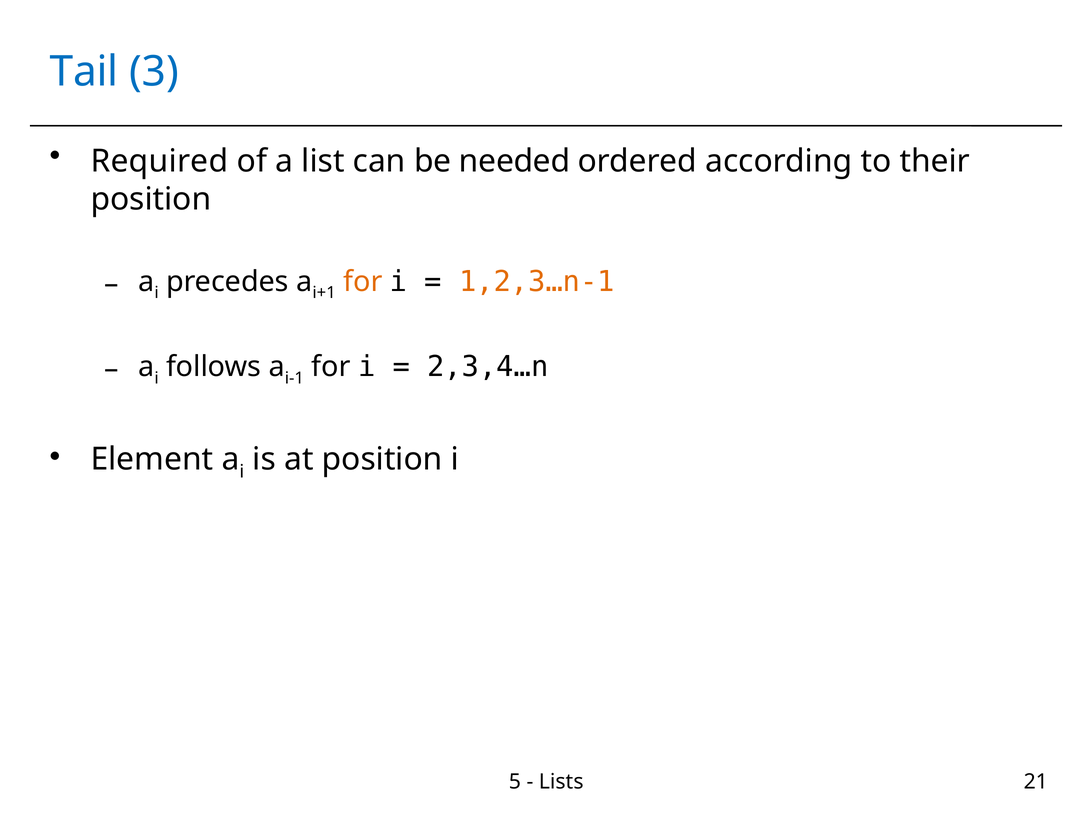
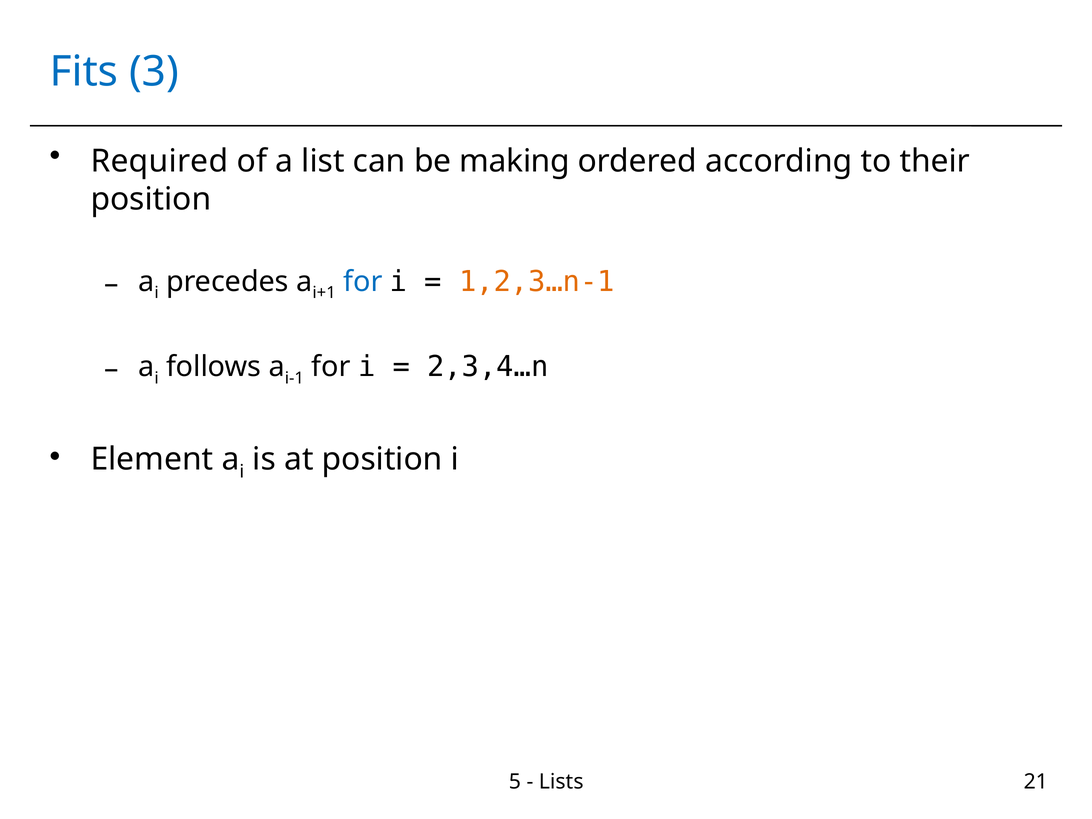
Tail: Tail -> Fits
needed: needed -> making
for at (363, 282) colour: orange -> blue
